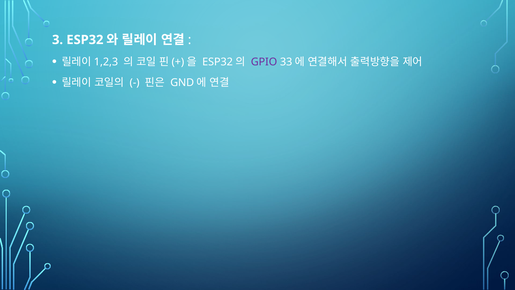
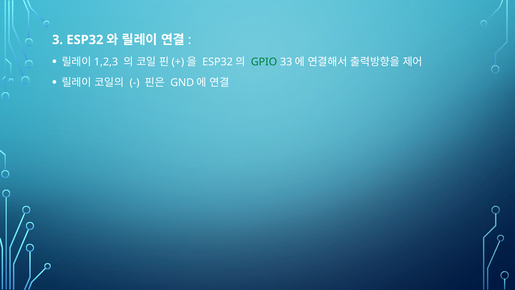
GPIO colour: purple -> green
